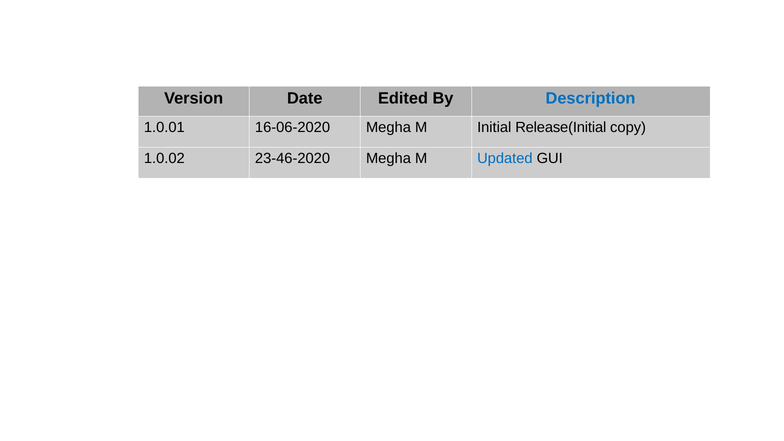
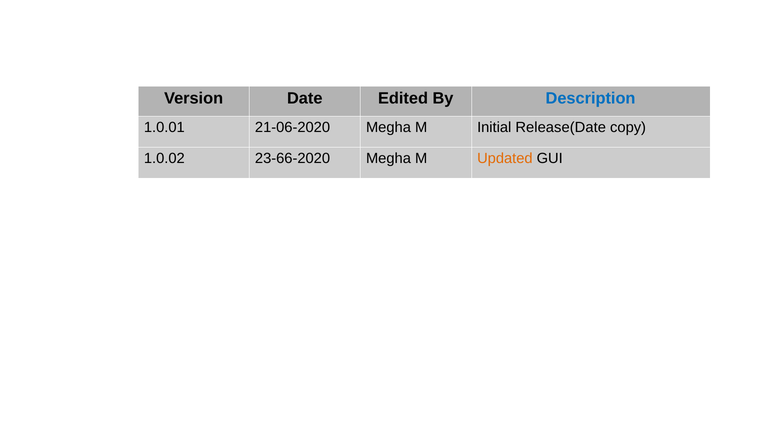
16-06-2020: 16-06-2020 -> 21-06-2020
Release(Initial: Release(Initial -> Release(Date
23-46-2020: 23-46-2020 -> 23-66-2020
Updated colour: blue -> orange
